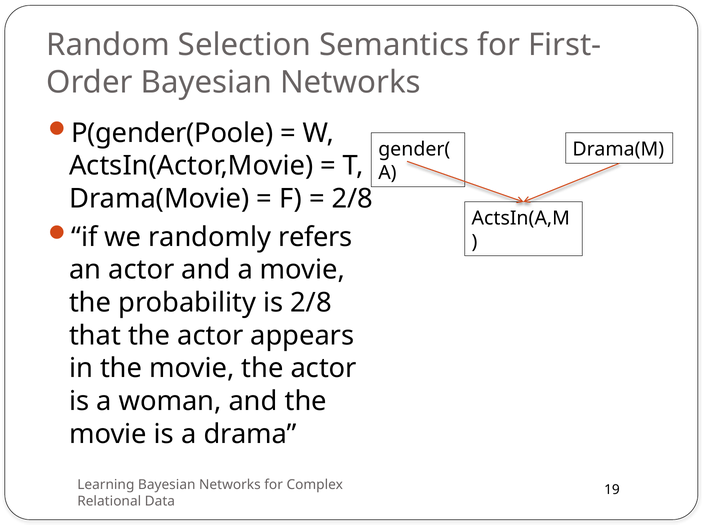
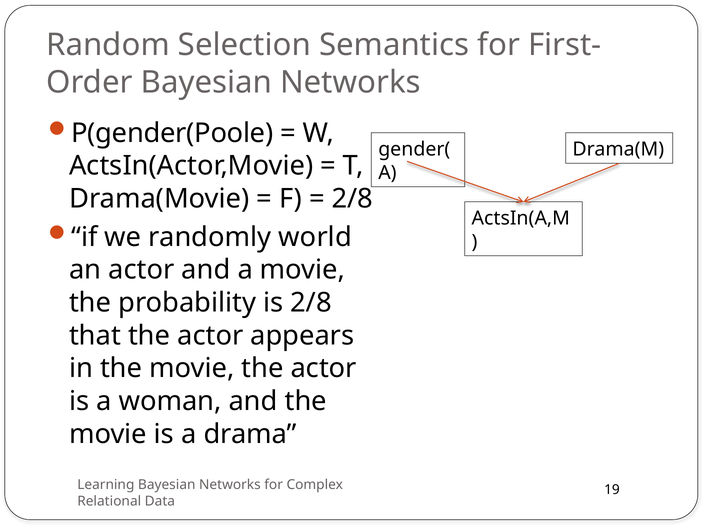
refers: refers -> world
